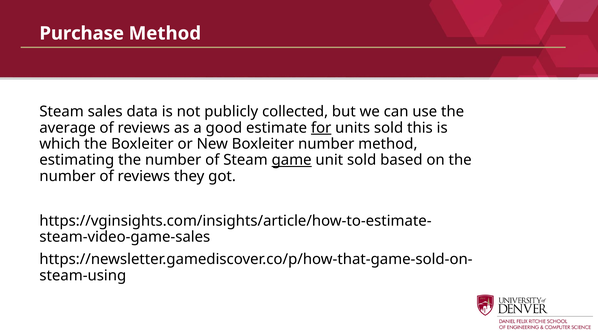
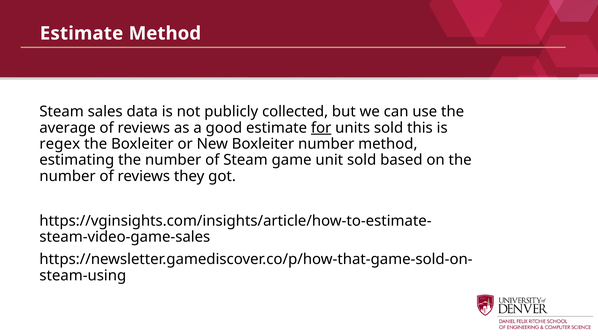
Purchase at (82, 33): Purchase -> Estimate
which: which -> regex
game underline: present -> none
